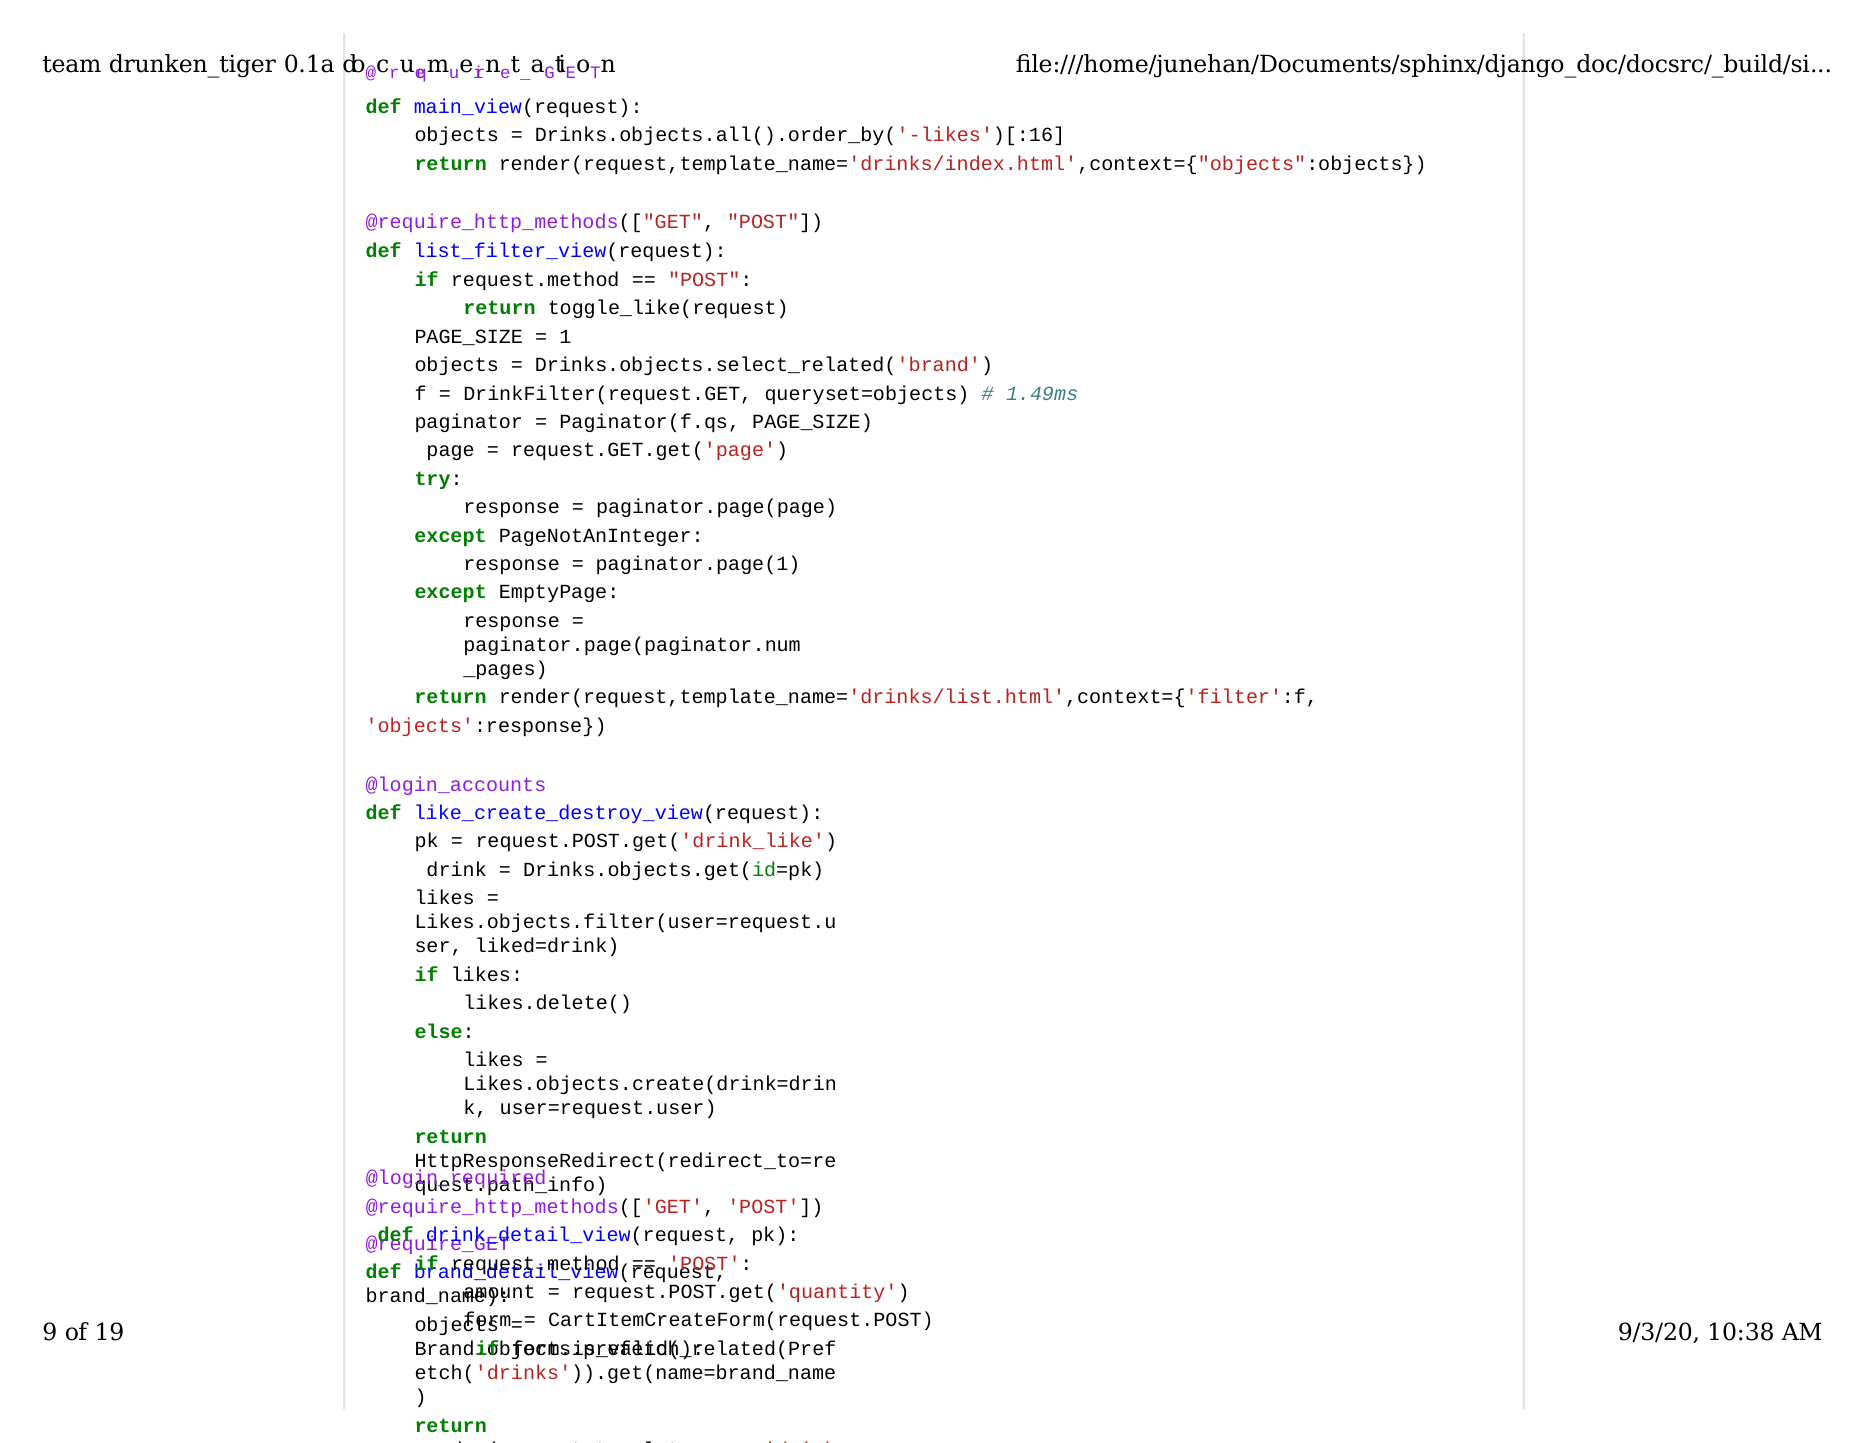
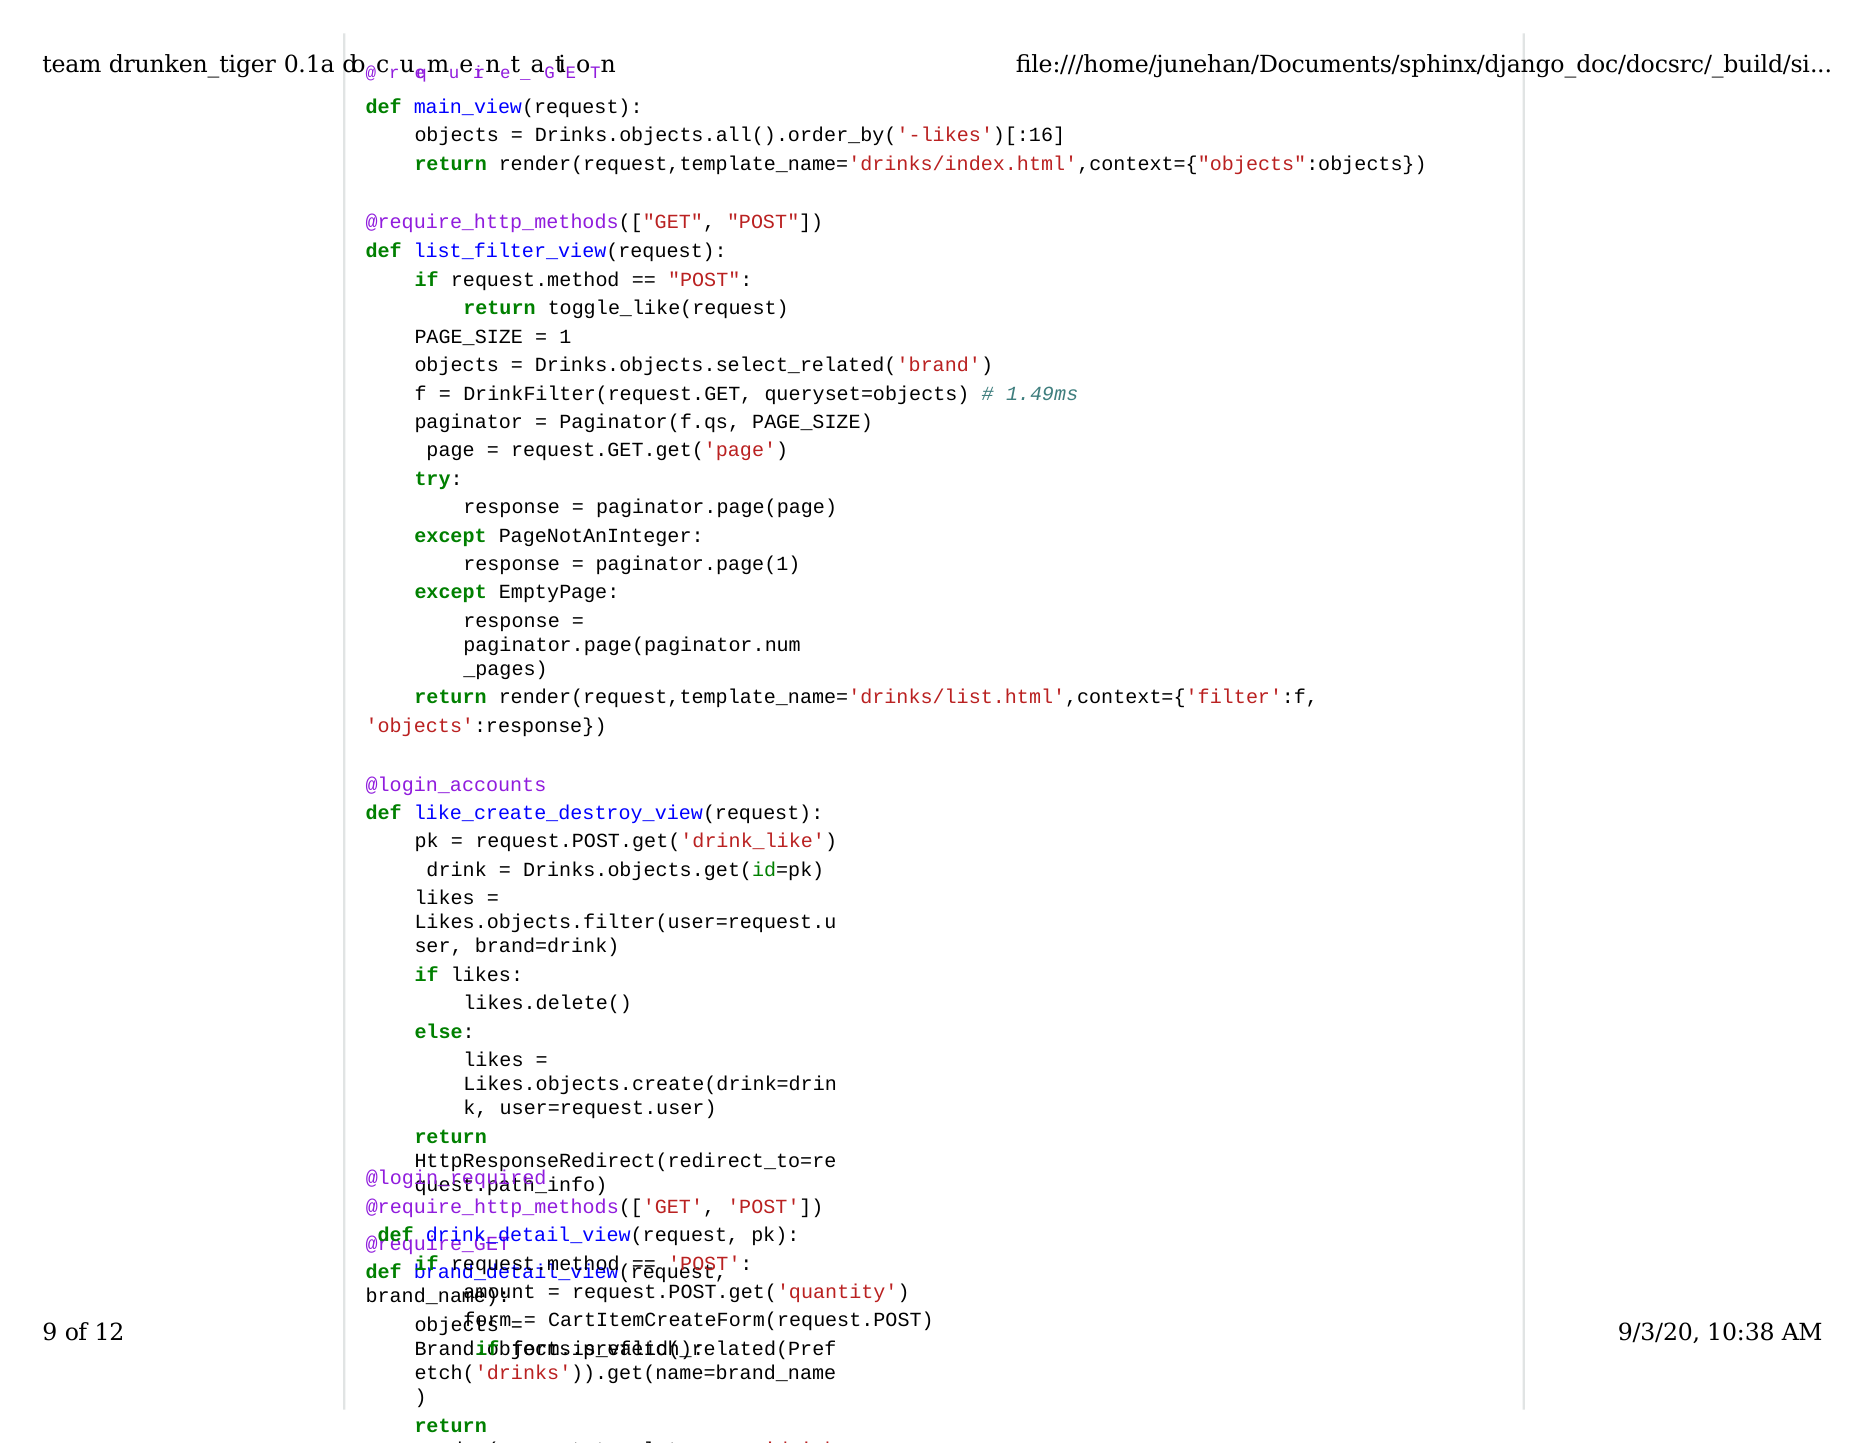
liked=drink: liked=drink -> brand=drink
19: 19 -> 12
